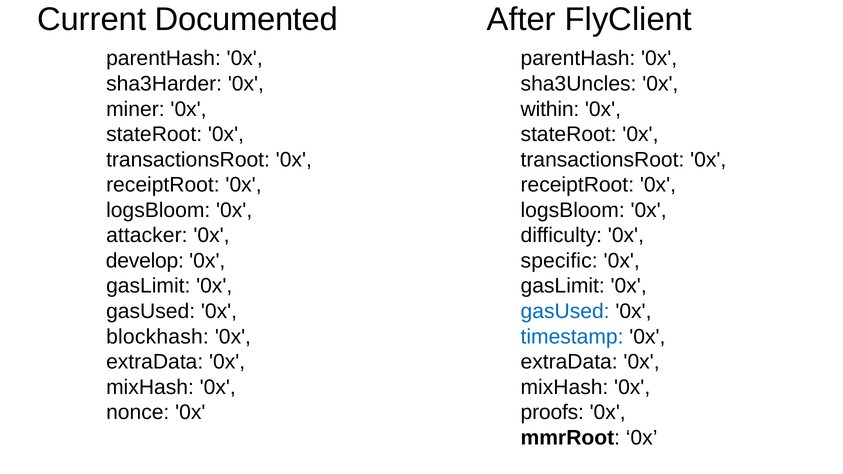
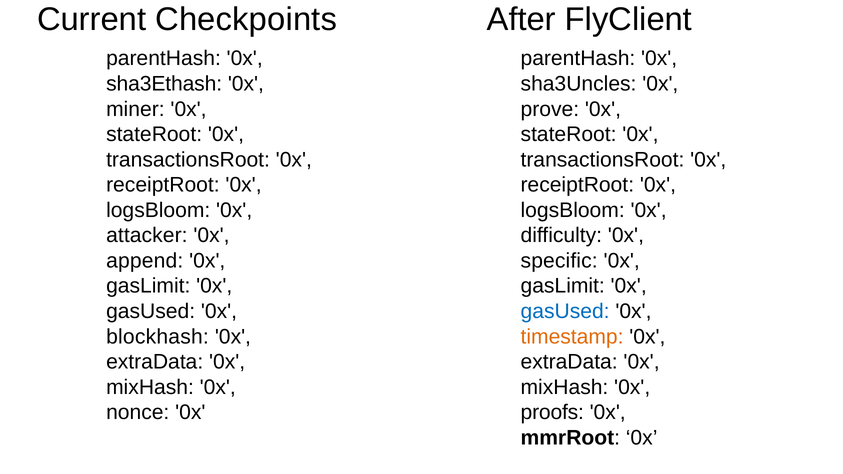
Documented: Documented -> Checkpoints
sha3Harder: sha3Harder -> sha3Ethash
within: within -> prove
develop: develop -> append
timestamp colour: blue -> orange
